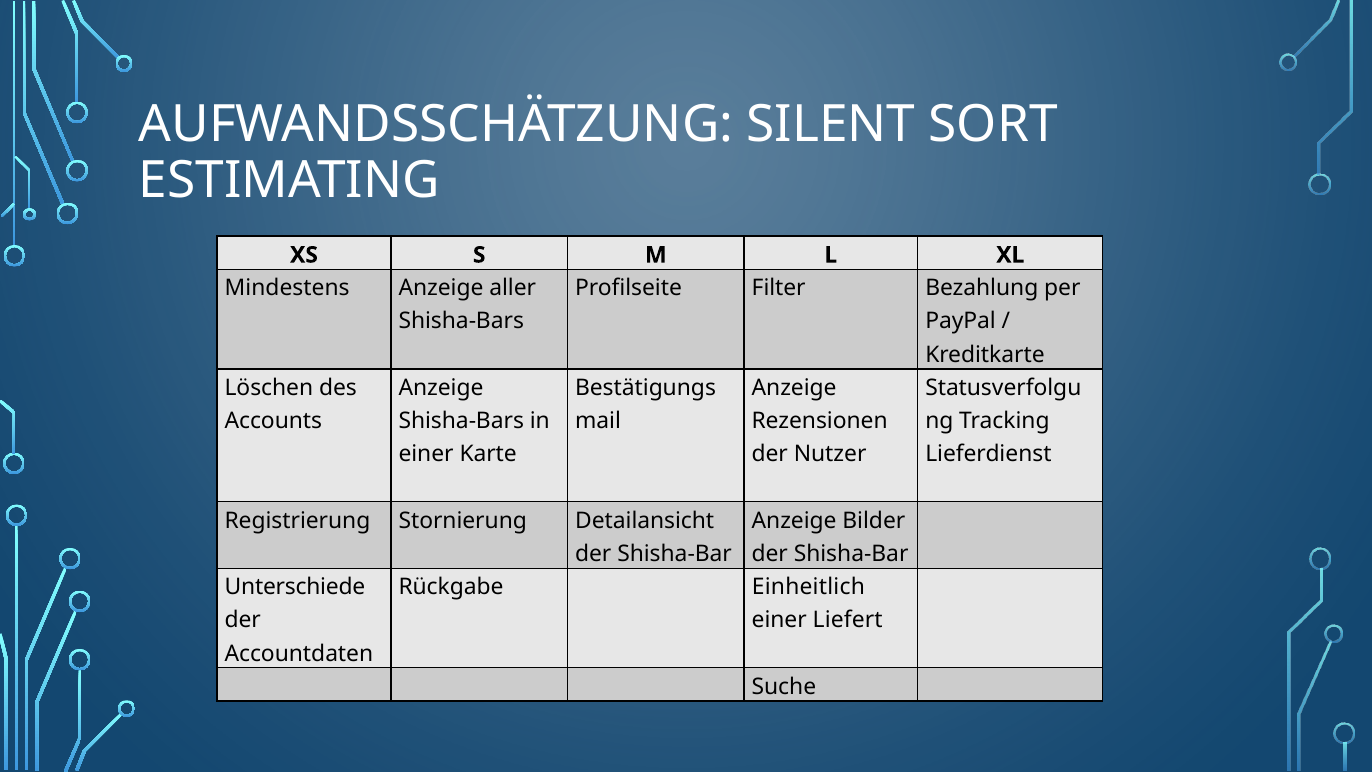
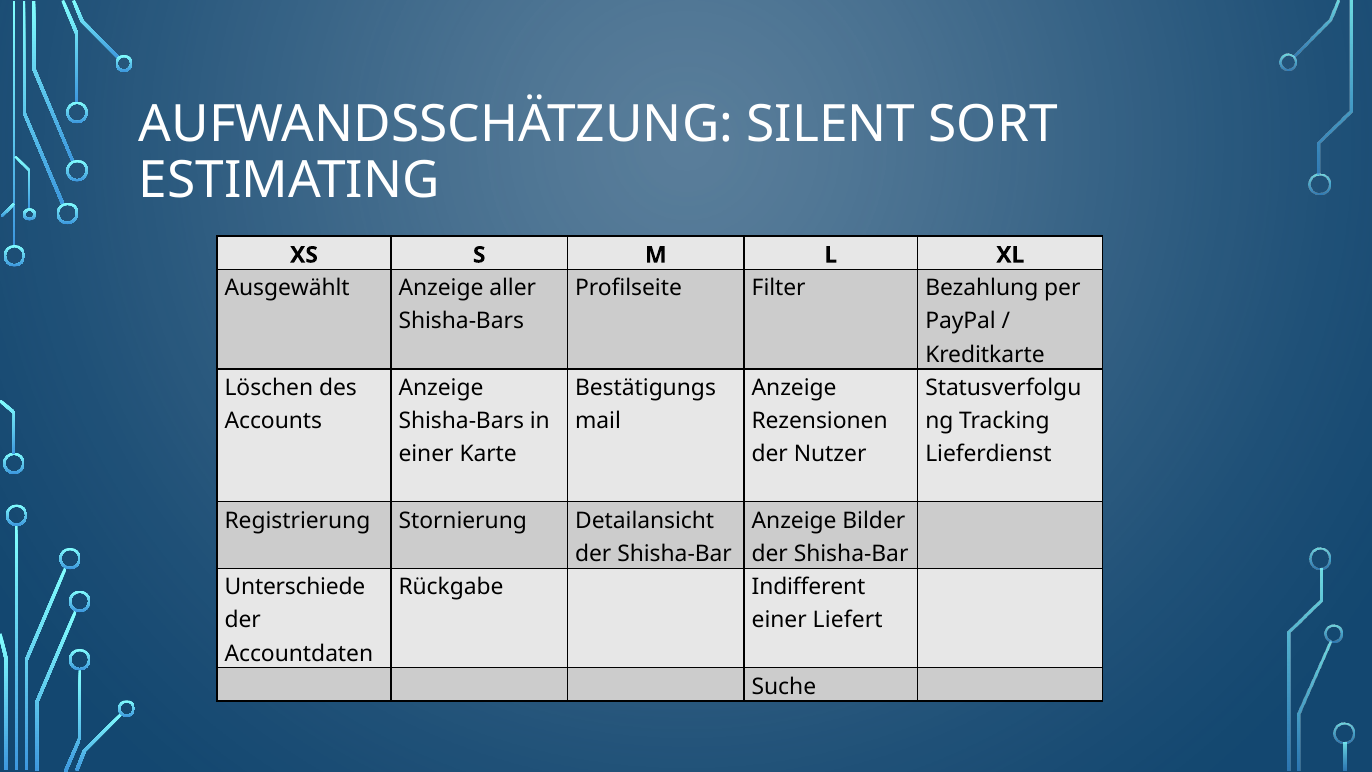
Mindestens: Mindestens -> Ausgewählt
Einheitlich: Einheitlich -> Indifferent
